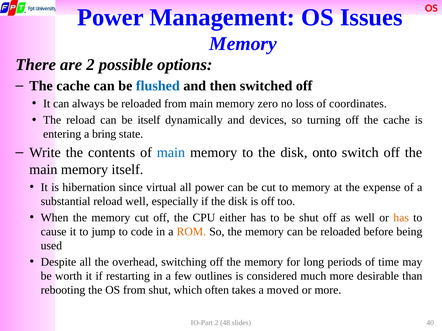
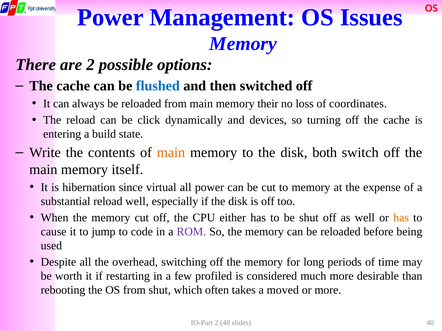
zero: zero -> their
be itself: itself -> click
bring: bring -> build
main at (171, 153) colour: blue -> orange
onto: onto -> both
ROM colour: orange -> purple
outlines: outlines -> profiled
